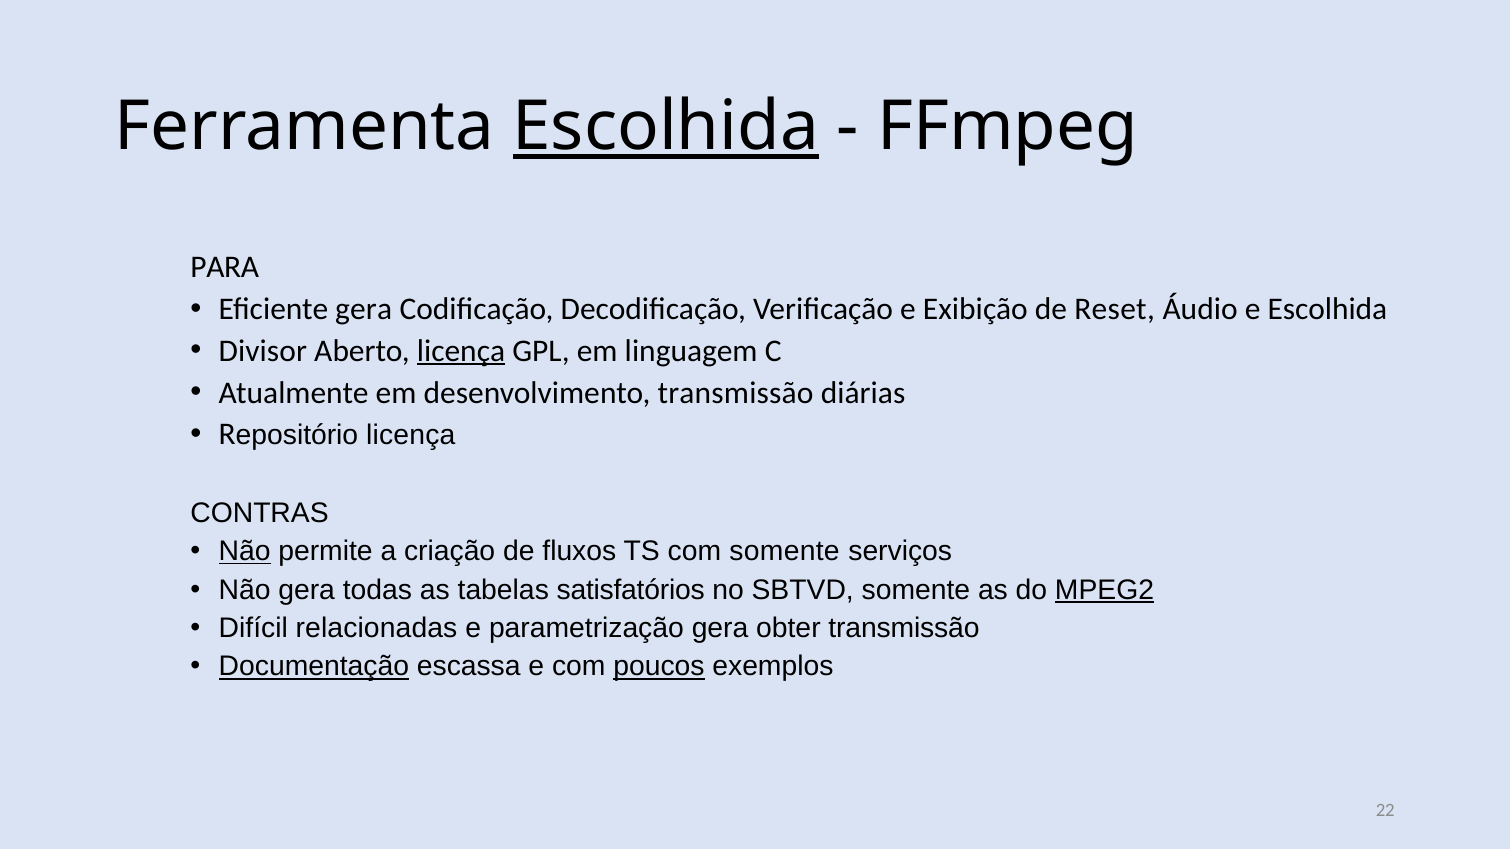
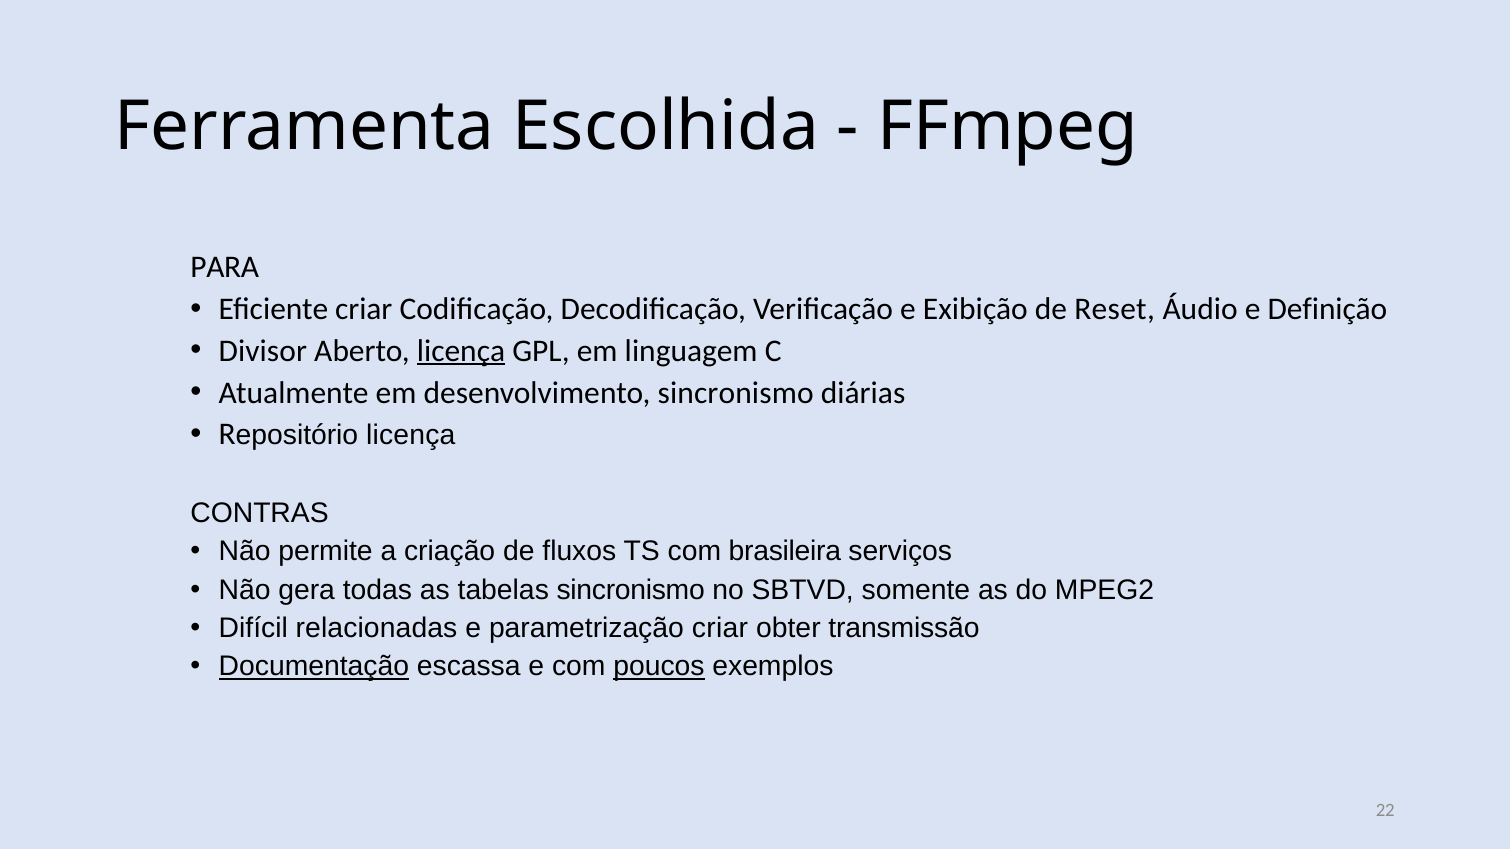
Escolhida at (666, 127) underline: present -> none
Eficiente gera: gera -> criar
e Escolhida: Escolhida -> Definição
desenvolvimento transmissão: transmissão -> sincronismo
Não at (245, 552) underline: present -> none
com somente: somente -> brasileira
tabelas satisfatórios: satisfatórios -> sincronismo
MPEG2 underline: present -> none
parametrização gera: gera -> criar
